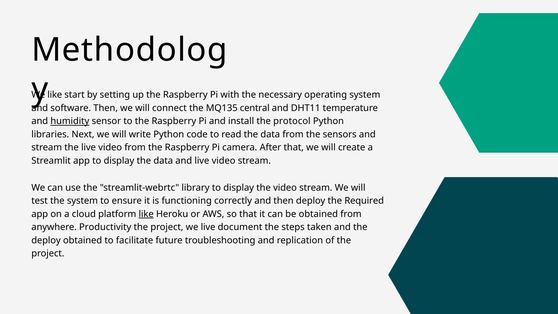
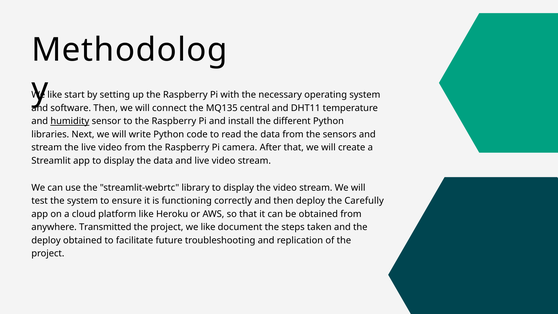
protocol: protocol -> different
Required: Required -> Carefully
like at (146, 214) underline: present -> none
Productivity: Productivity -> Transmitted
project we live: live -> like
